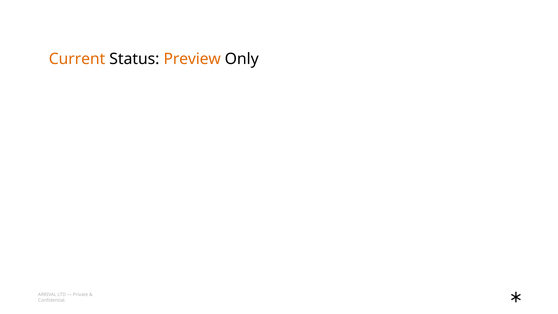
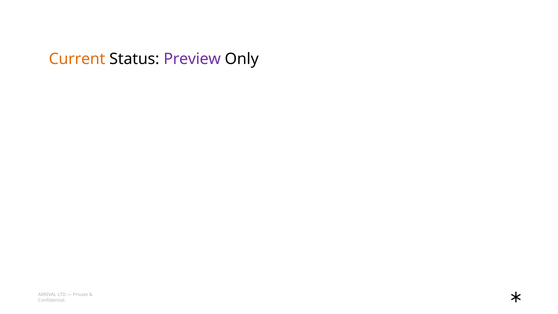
Preview colour: orange -> purple
